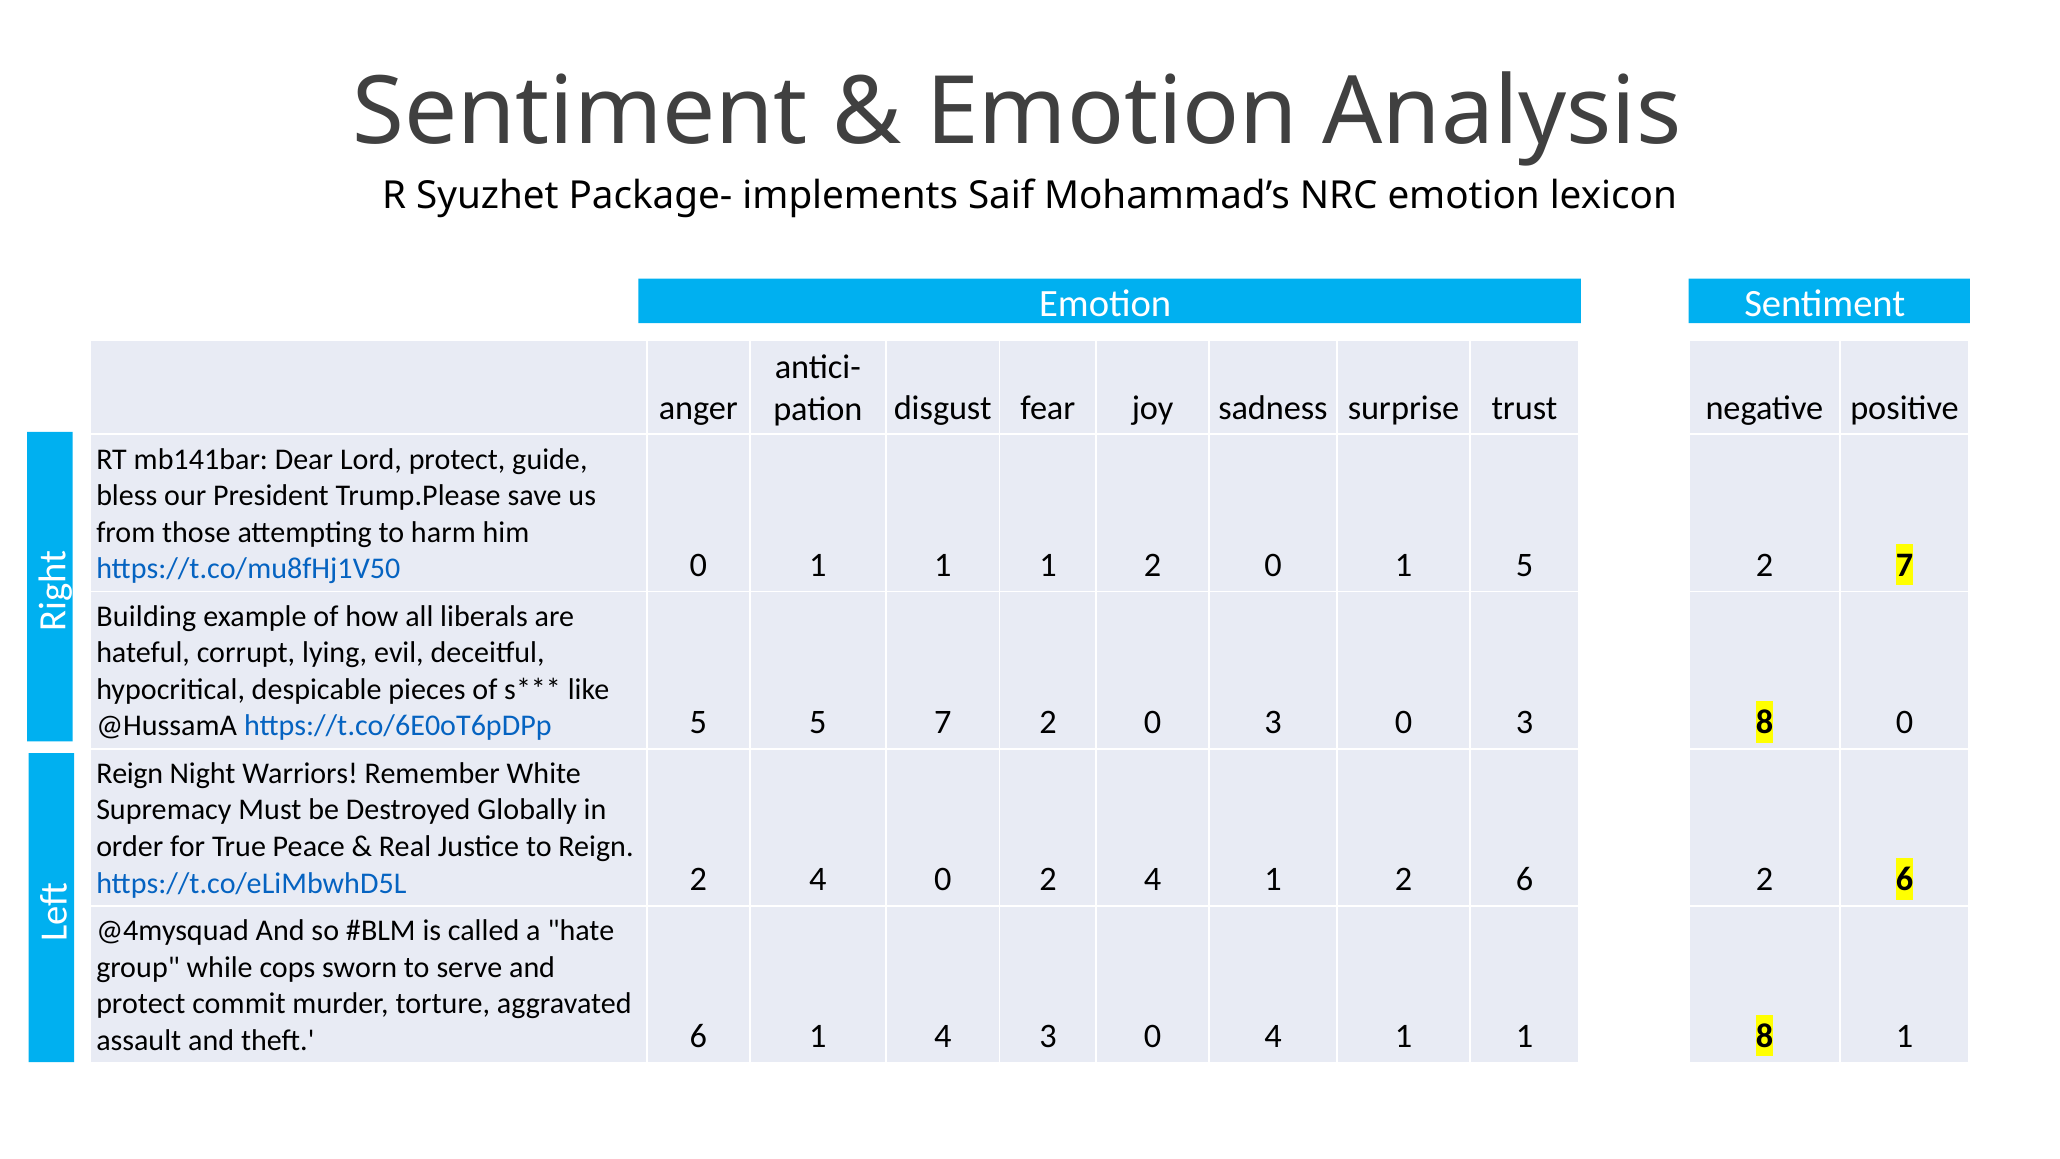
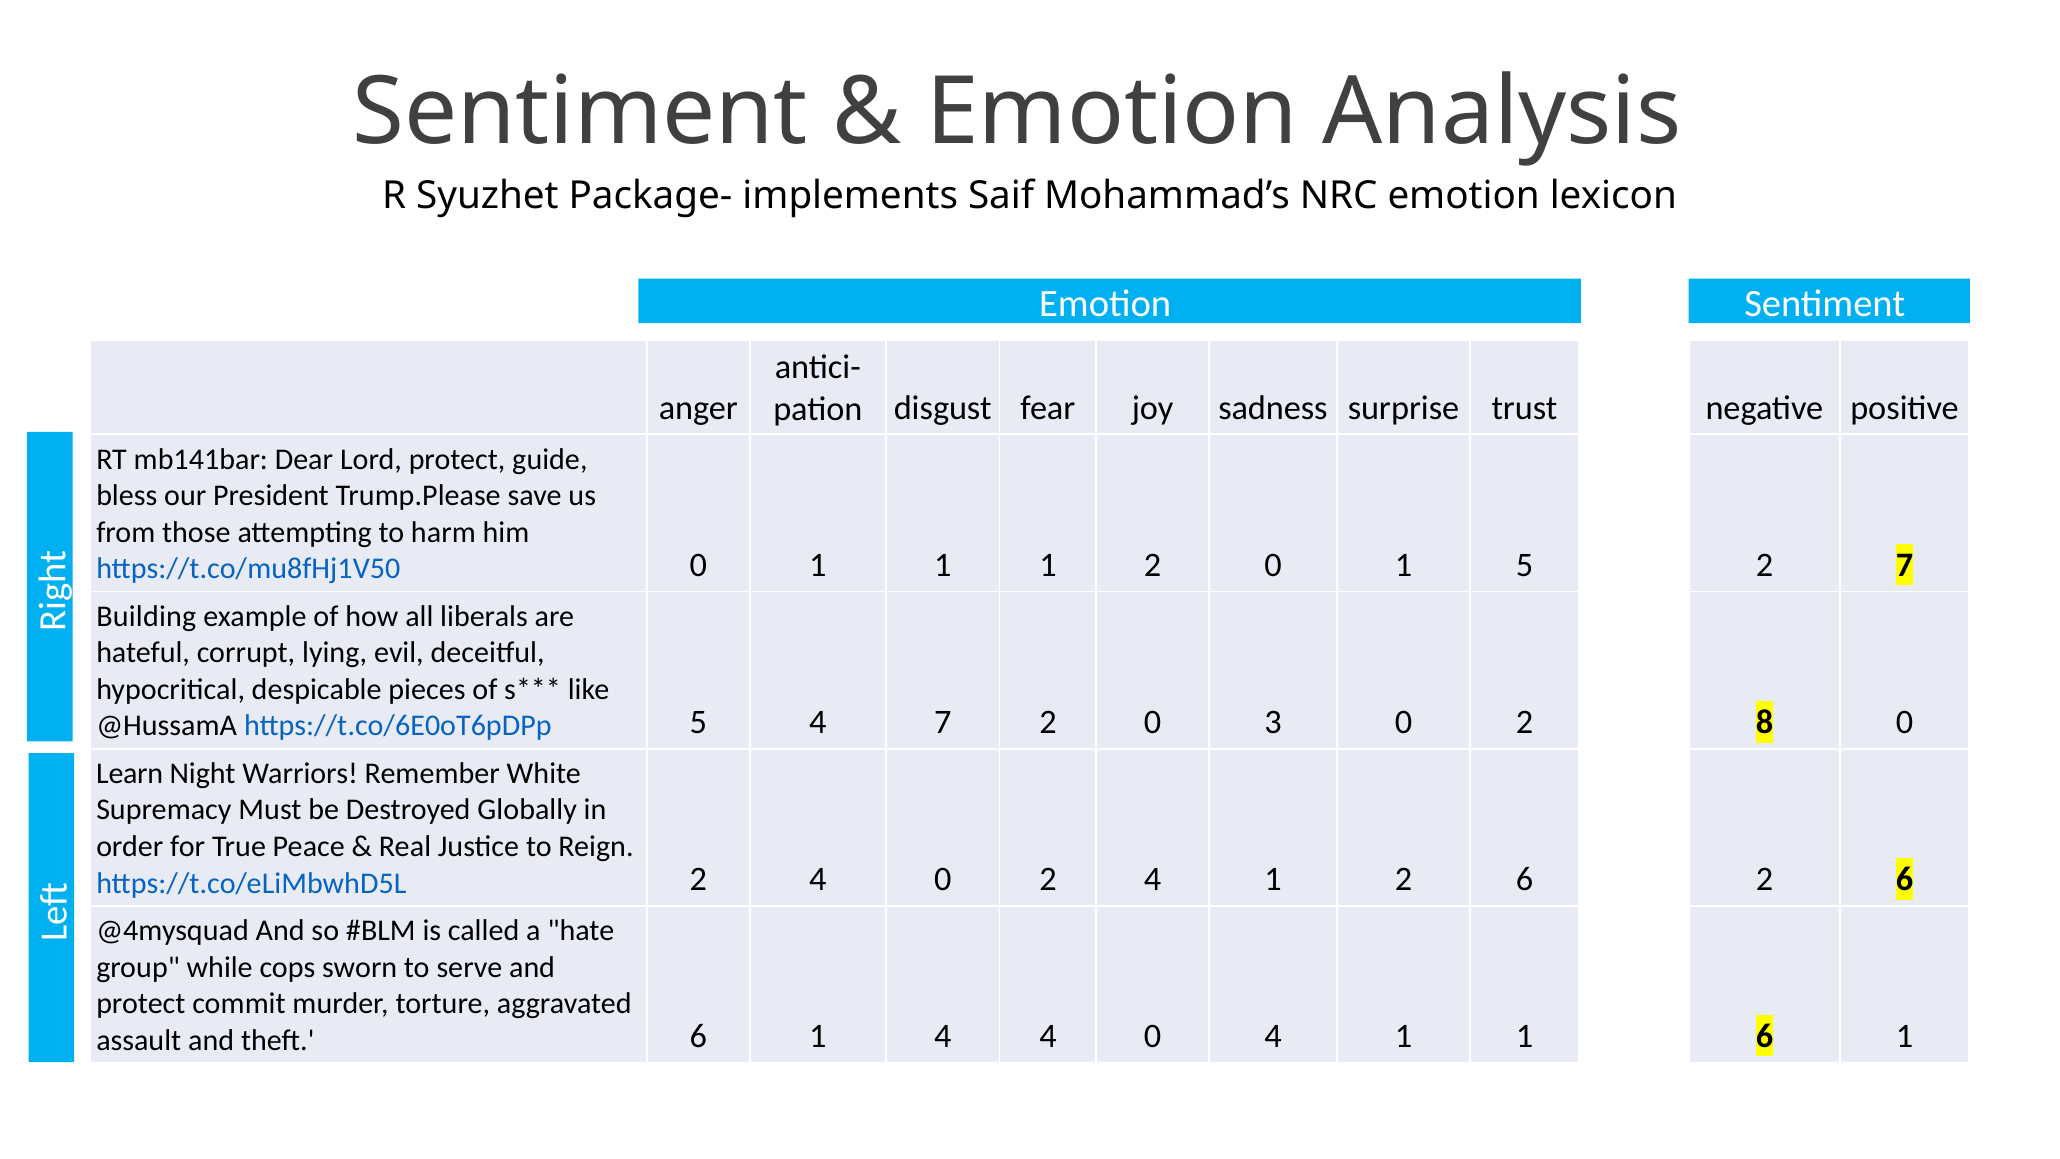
5 5: 5 -> 4
3 0 3: 3 -> 2
Reign at (130, 773): Reign -> Learn
4 3: 3 -> 4
1 8: 8 -> 6
